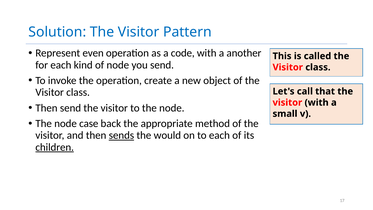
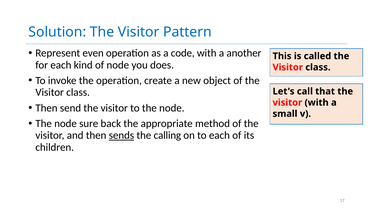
you send: send -> does
case: case -> sure
would: would -> calling
children underline: present -> none
